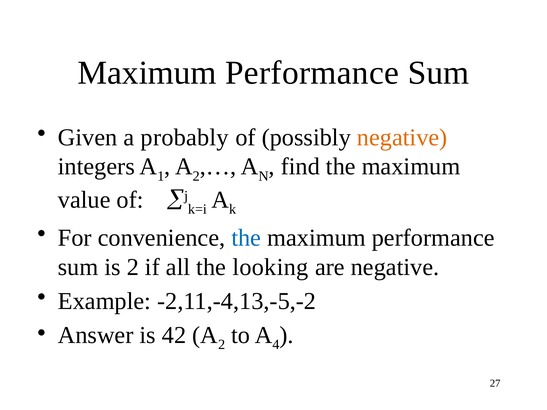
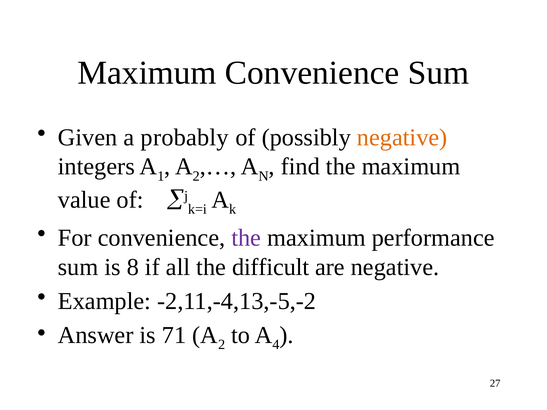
Performance at (312, 73): Performance -> Convenience
the at (246, 238) colour: blue -> purple
is 2: 2 -> 8
looking: looking -> difficult
42: 42 -> 71
